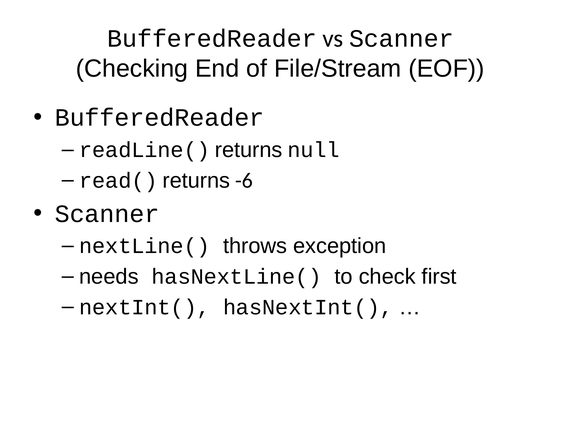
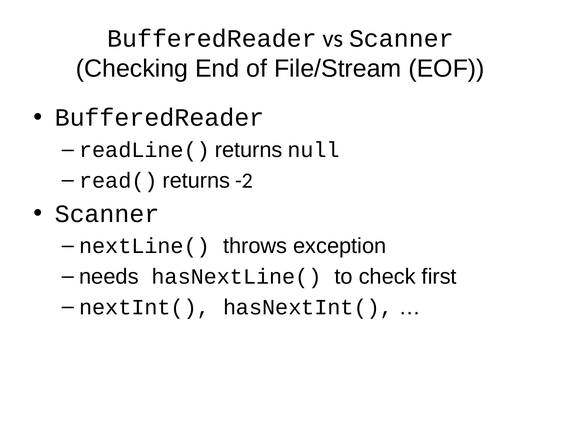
-6: -6 -> -2
